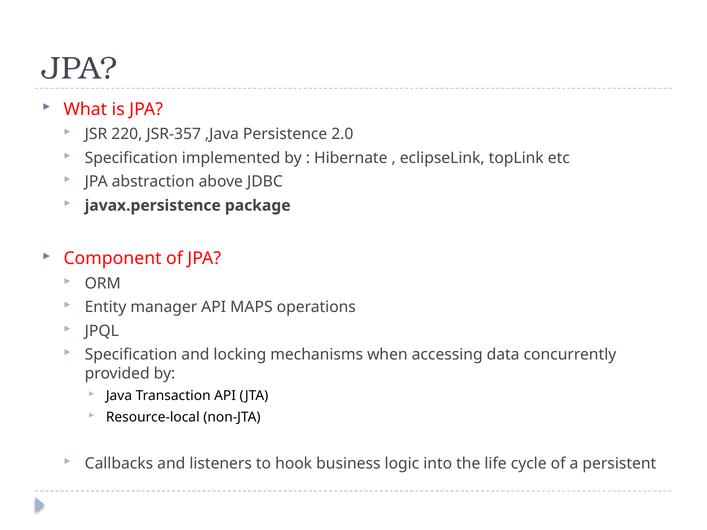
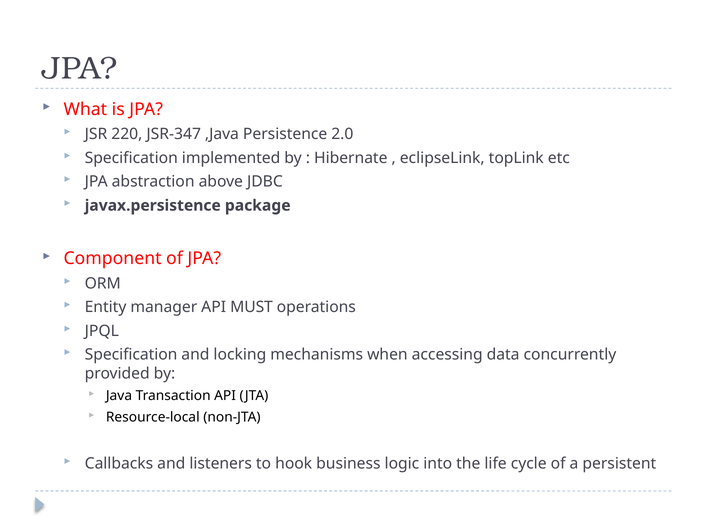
JSR-357: JSR-357 -> JSR-347
MAPS: MAPS -> MUST
